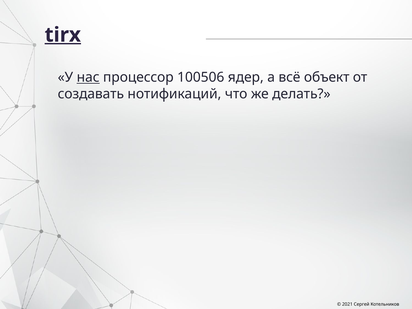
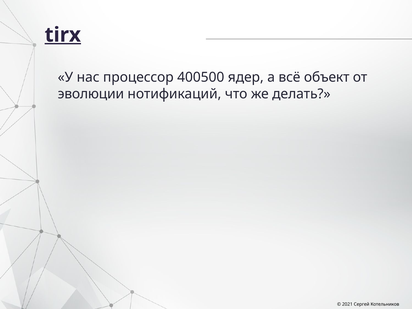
нас underline: present -> none
100506: 100506 -> 400500
создавать: создавать -> эволюции
